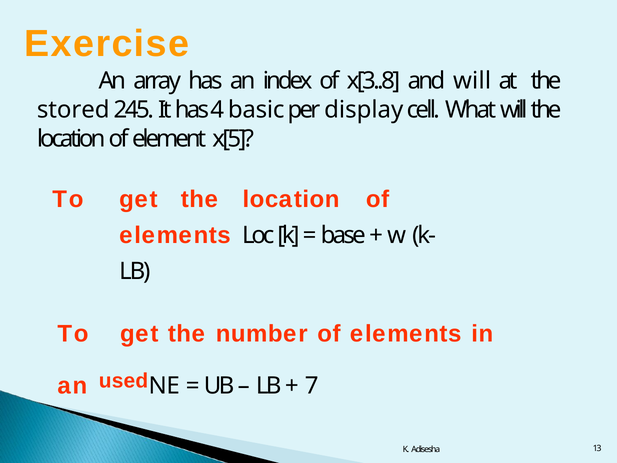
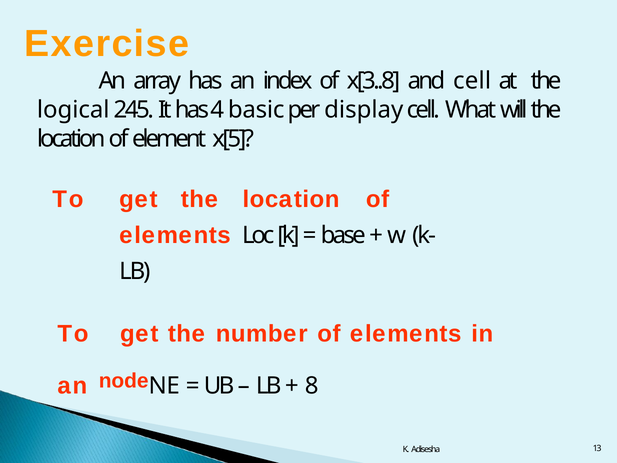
and will: will -> cell
stored: stored -> logical
used: used -> node
7: 7 -> 8
